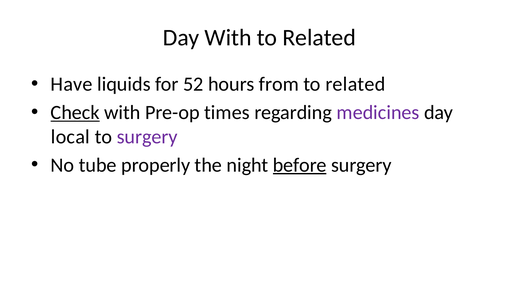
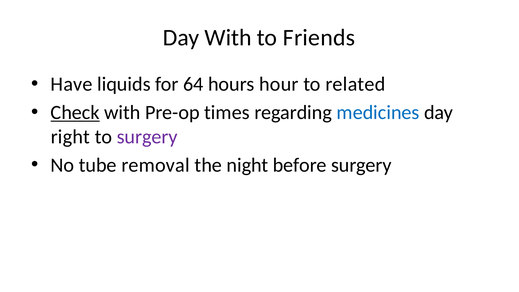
Related at (319, 38): Related -> Friends
52: 52 -> 64
from: from -> hour
medicines colour: purple -> blue
local: local -> right
properly: properly -> removal
before underline: present -> none
